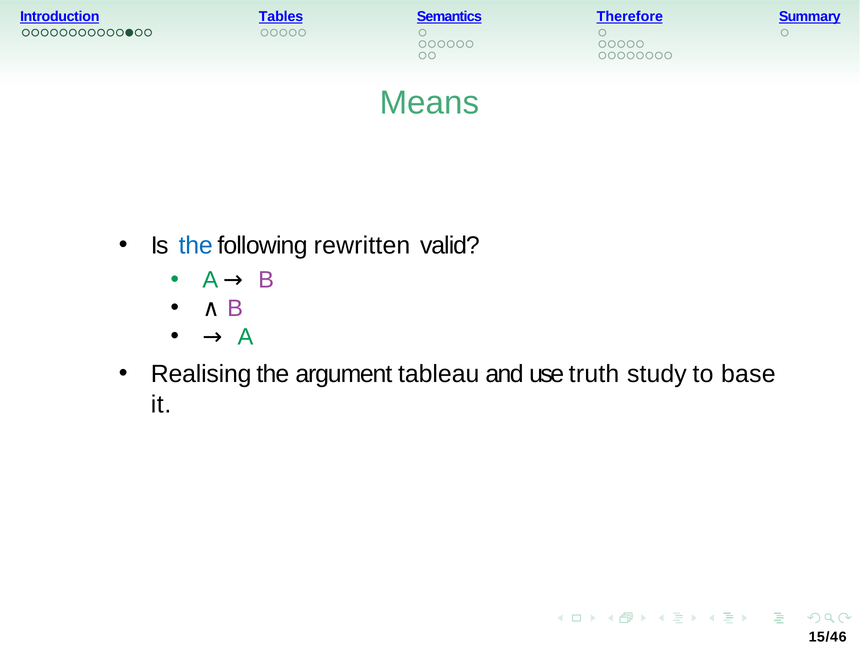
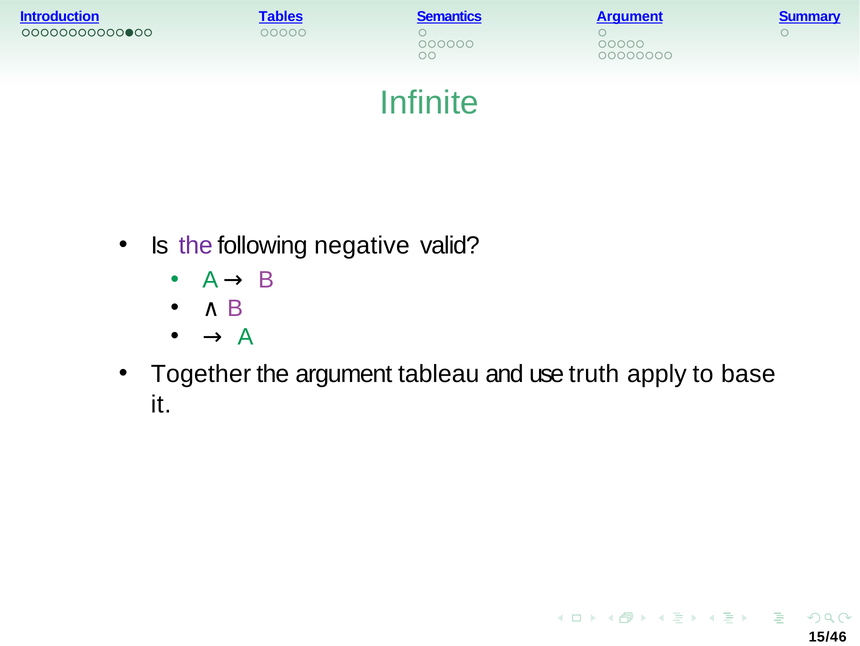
Semantics Therefore: Therefore -> Argument
Means: Means -> Infinite
the at (196, 245) colour: blue -> purple
rewritten: rewritten -> negative
Realising: Realising -> Together
study: study -> apply
